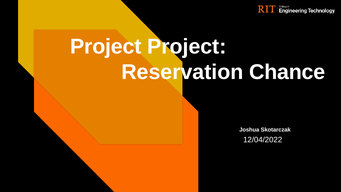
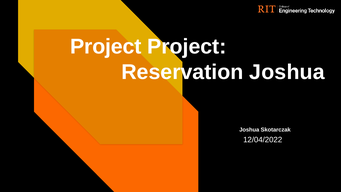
Reservation Chance: Chance -> Joshua
